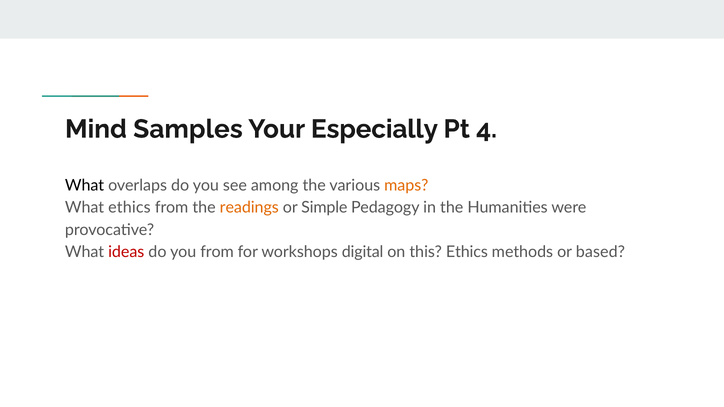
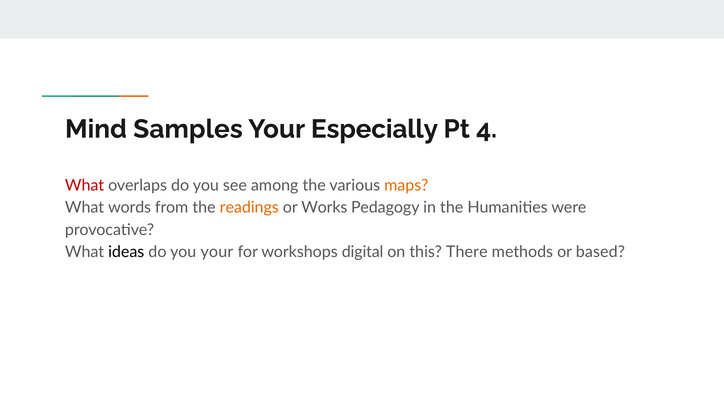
What at (85, 186) colour: black -> red
What ethics: ethics -> words
Simple: Simple -> Works
ideas colour: red -> black
you from: from -> your
this Ethics: Ethics -> There
